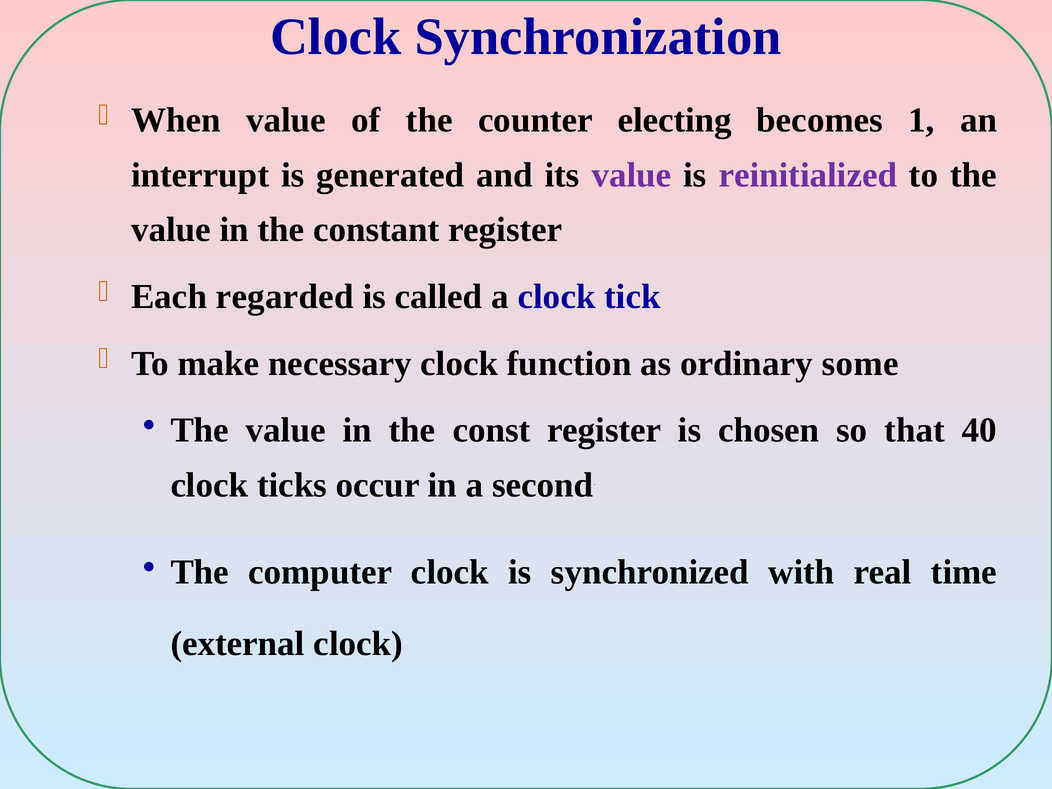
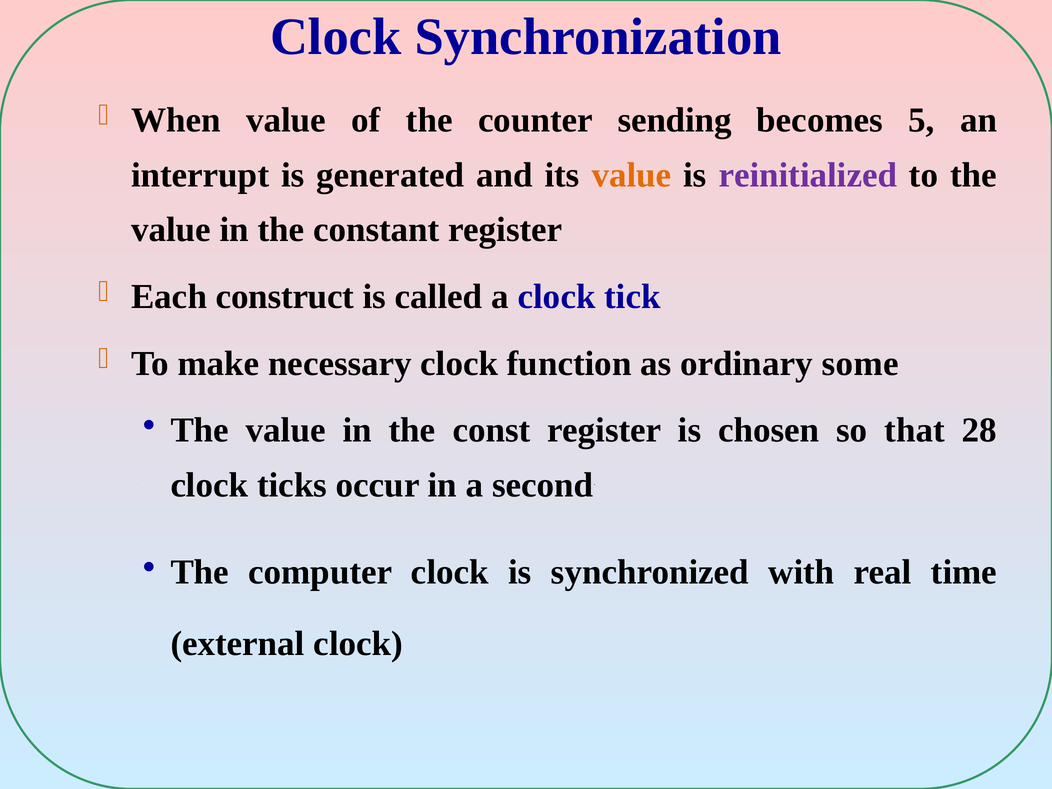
electing: electing -> sending
1: 1 -> 5
value at (631, 175) colour: purple -> orange
regarded: regarded -> construct
40: 40 -> 28
